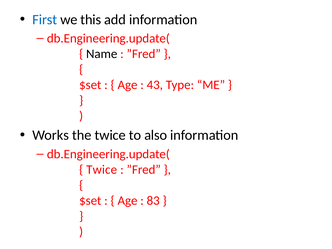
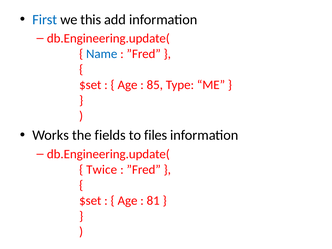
Name colour: black -> blue
43: 43 -> 85
the twice: twice -> fields
also: also -> files
83: 83 -> 81
